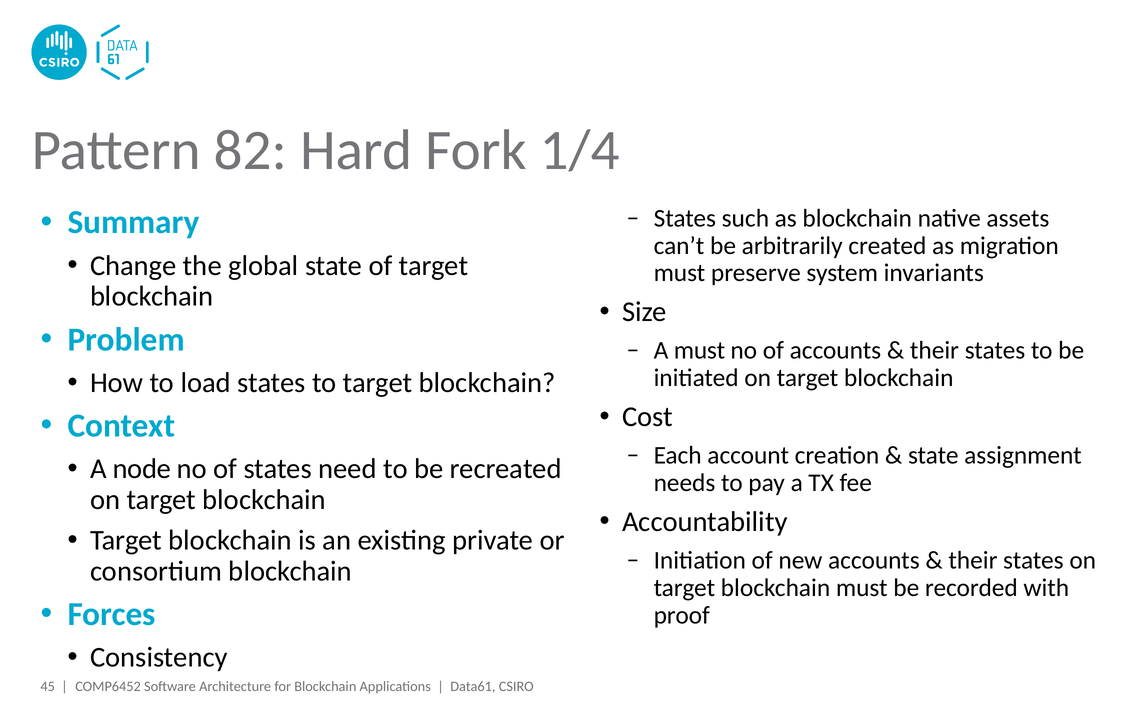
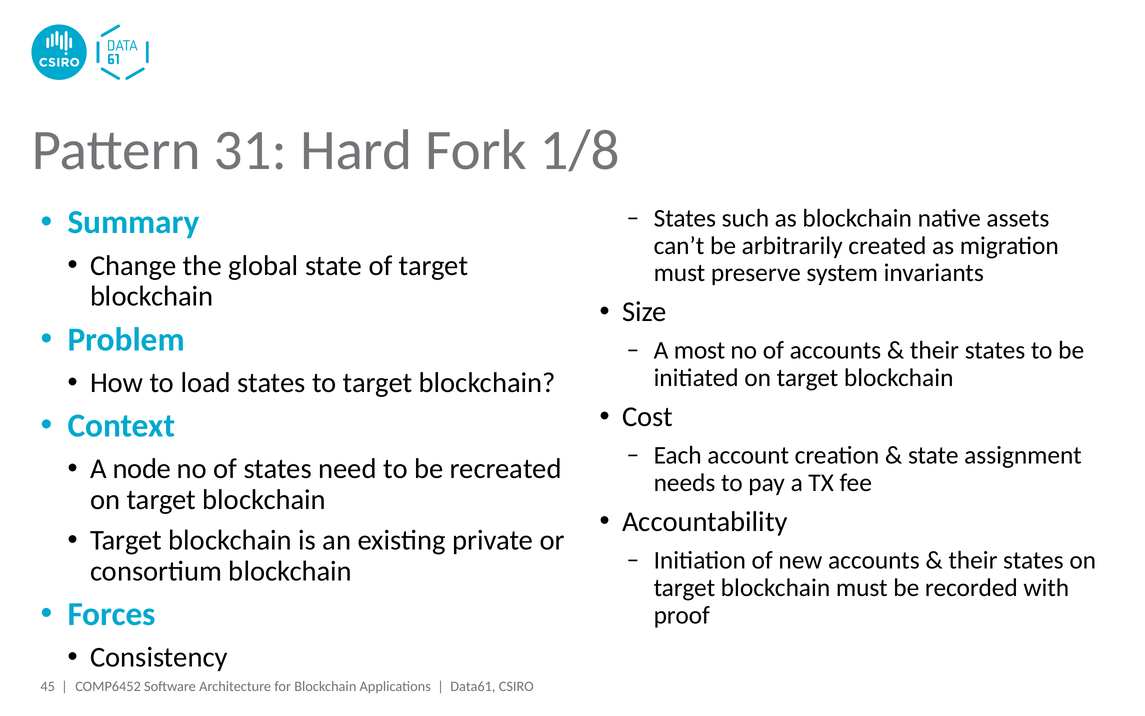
82: 82 -> 31
1/4: 1/4 -> 1/8
A must: must -> most
